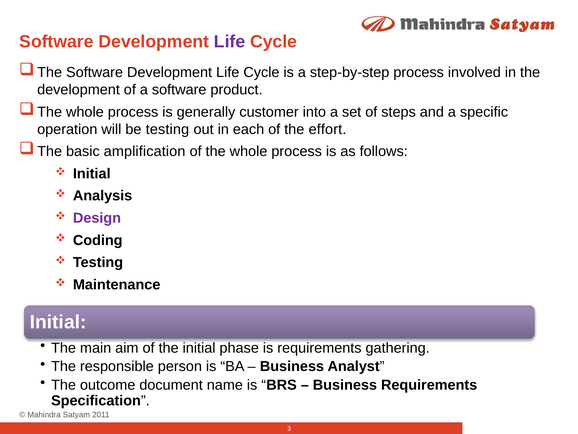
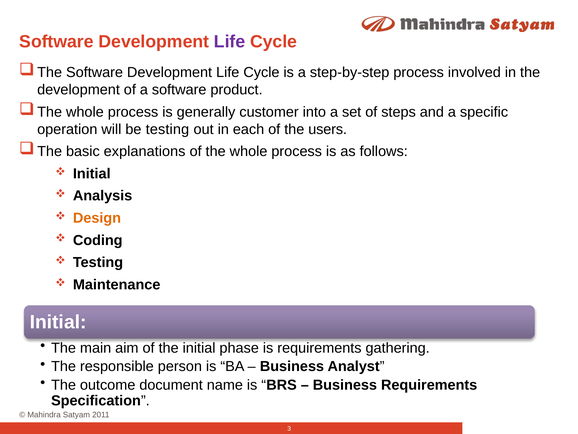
effort: effort -> users
amplification: amplification -> explanations
Design colour: purple -> orange
